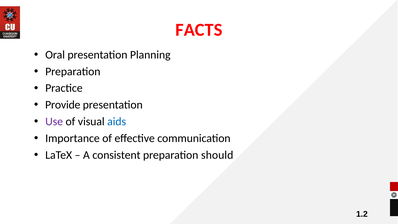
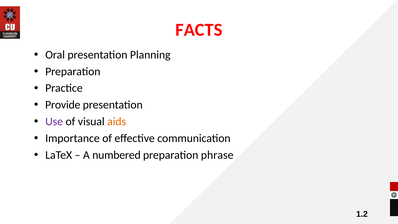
aids colour: blue -> orange
consistent: consistent -> numbered
should: should -> phrase
